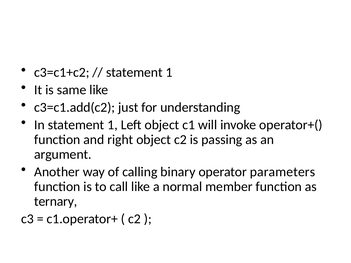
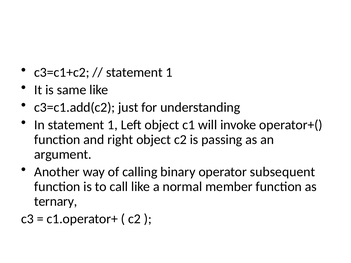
parameters: parameters -> subsequent
